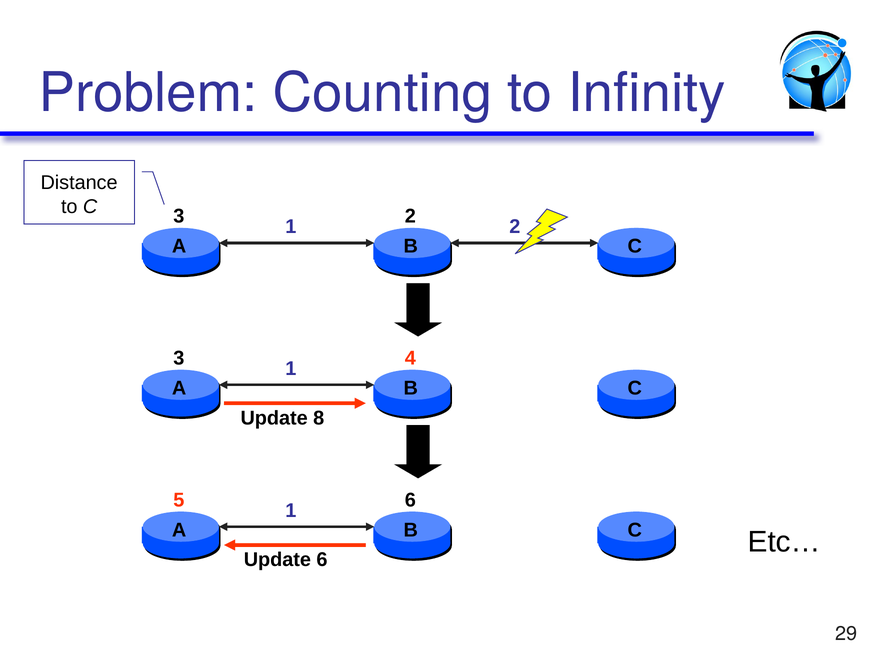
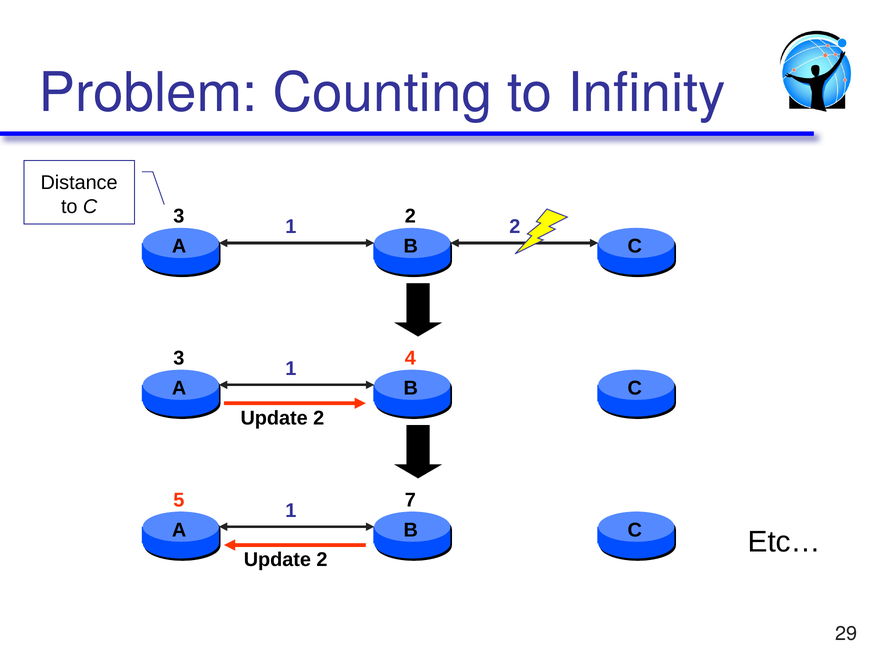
8 at (319, 418): 8 -> 2
5 6: 6 -> 7
6 at (322, 560): 6 -> 2
